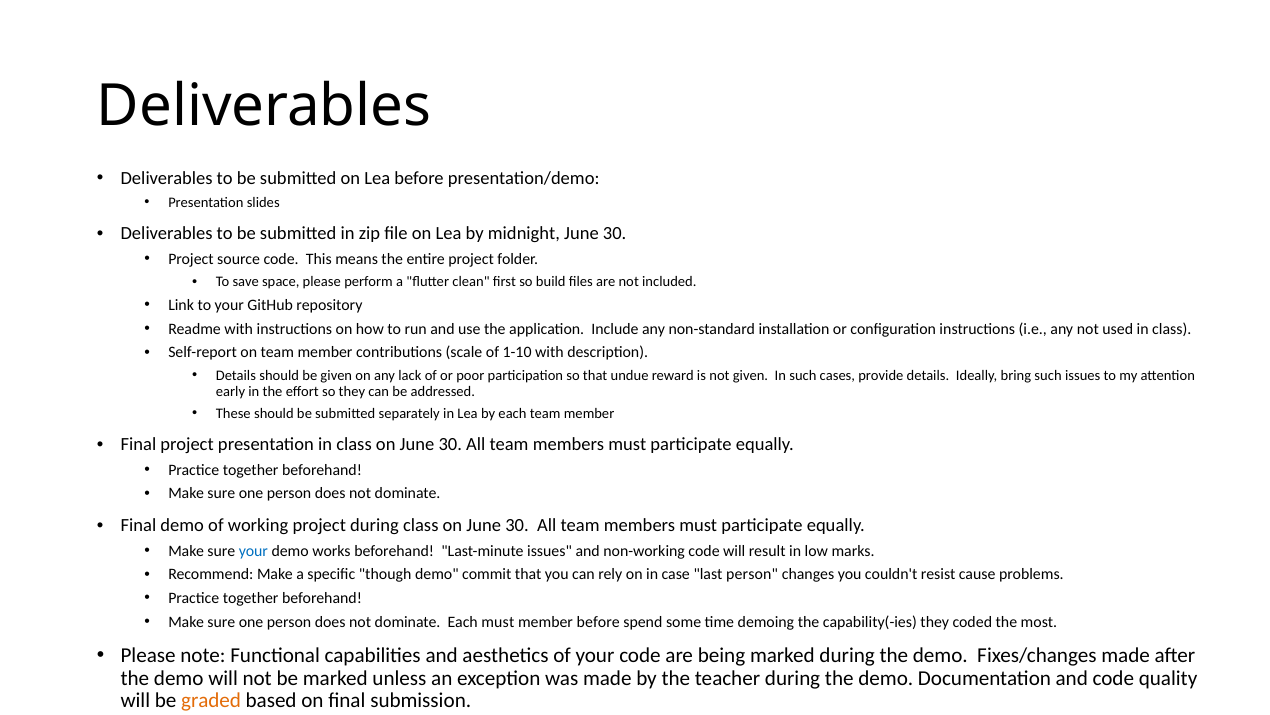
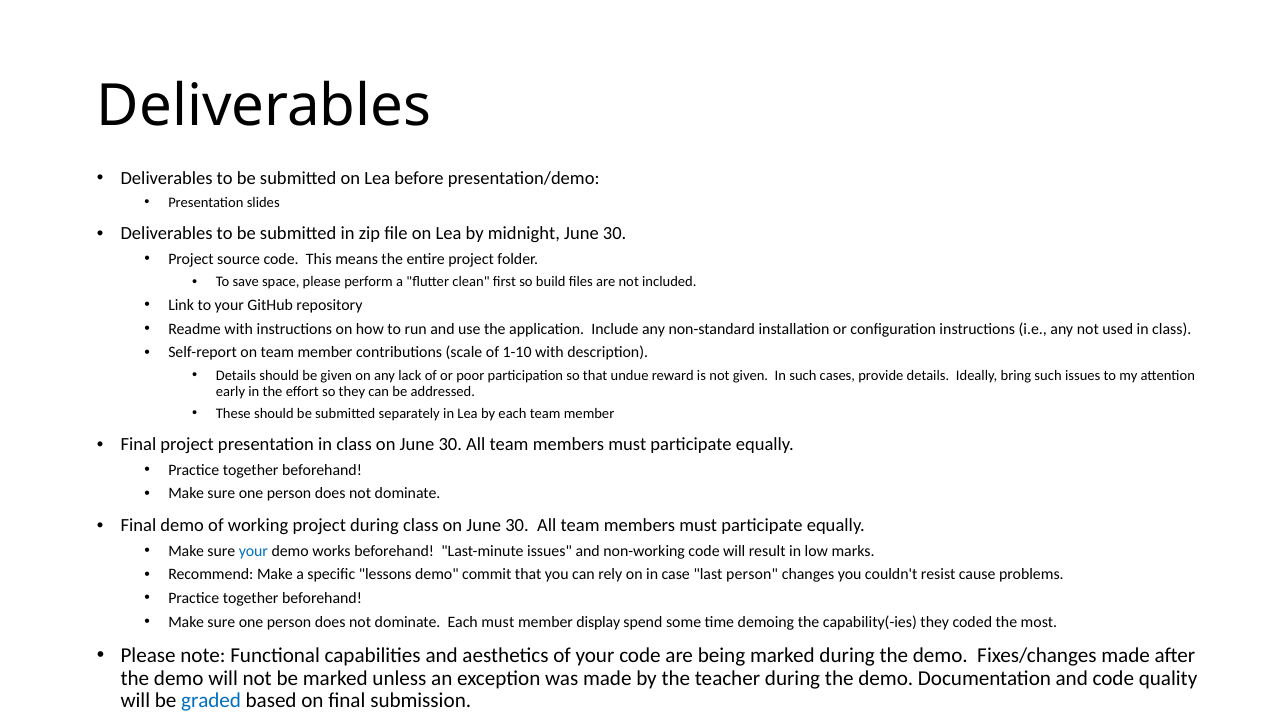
though: though -> lessons
member before: before -> display
graded colour: orange -> blue
